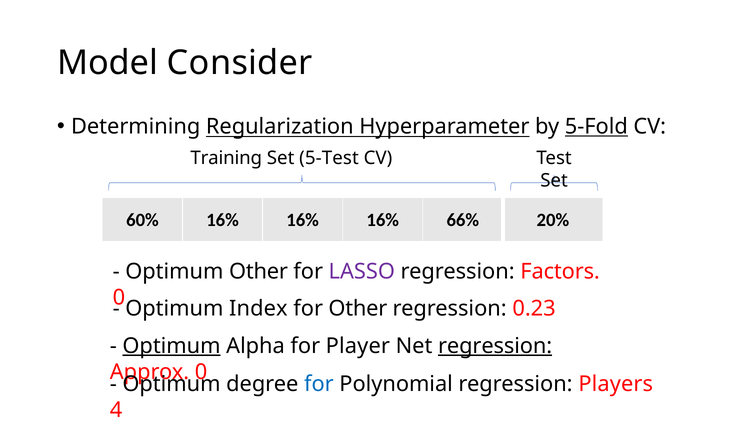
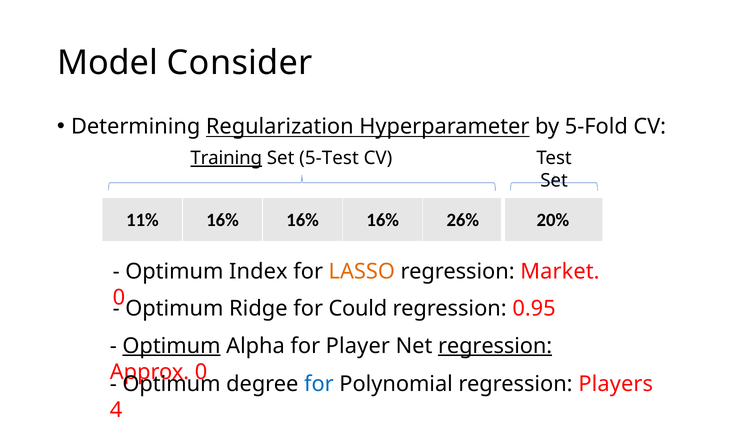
5-Fold underline: present -> none
Training underline: none -> present
60%: 60% -> 11%
66%: 66% -> 26%
Optimum Other: Other -> Index
LASSO colour: purple -> orange
Factors: Factors -> Market
Index: Index -> Ridge
for Other: Other -> Could
0.23: 0.23 -> 0.95
